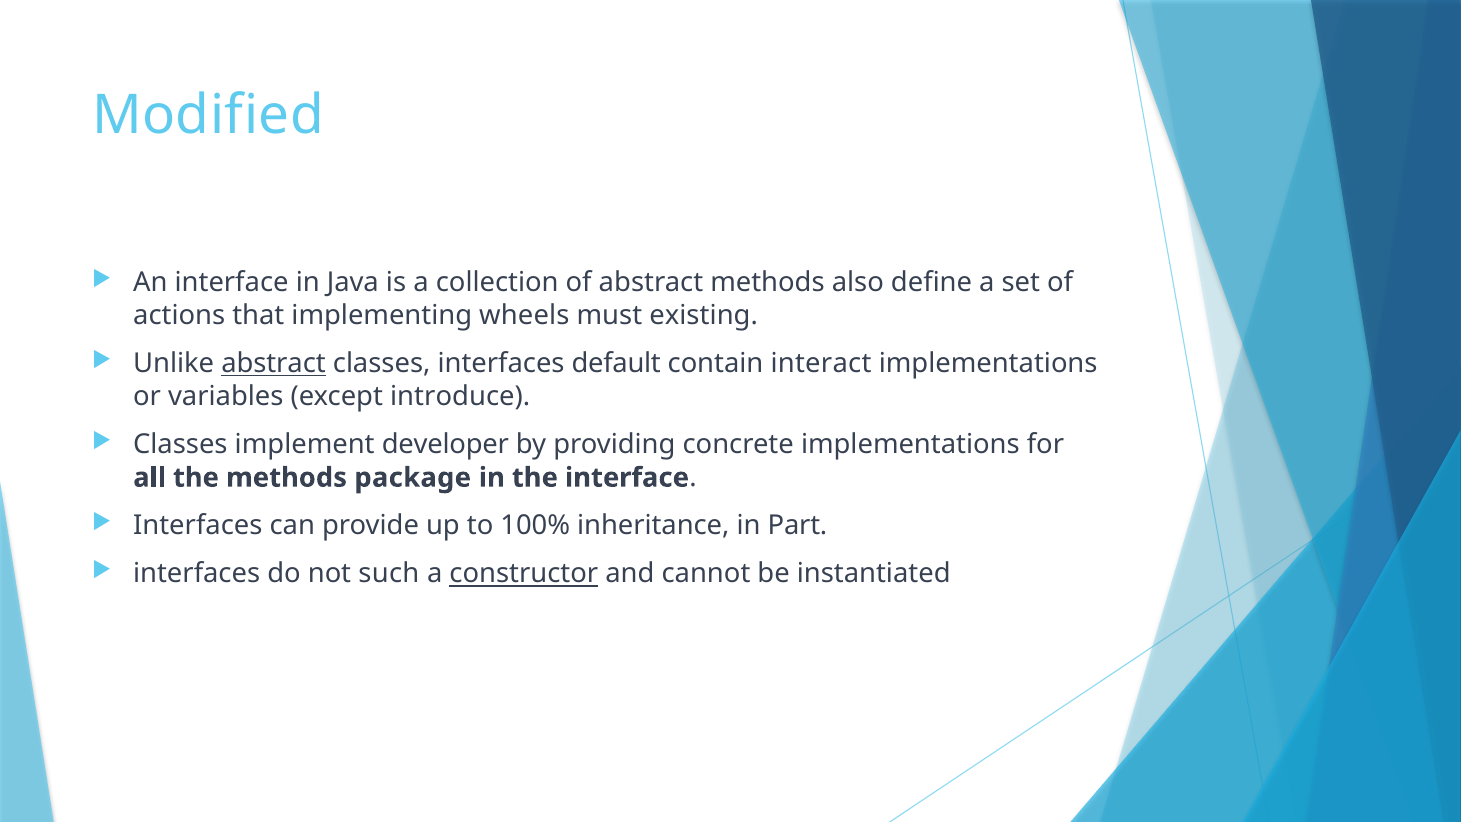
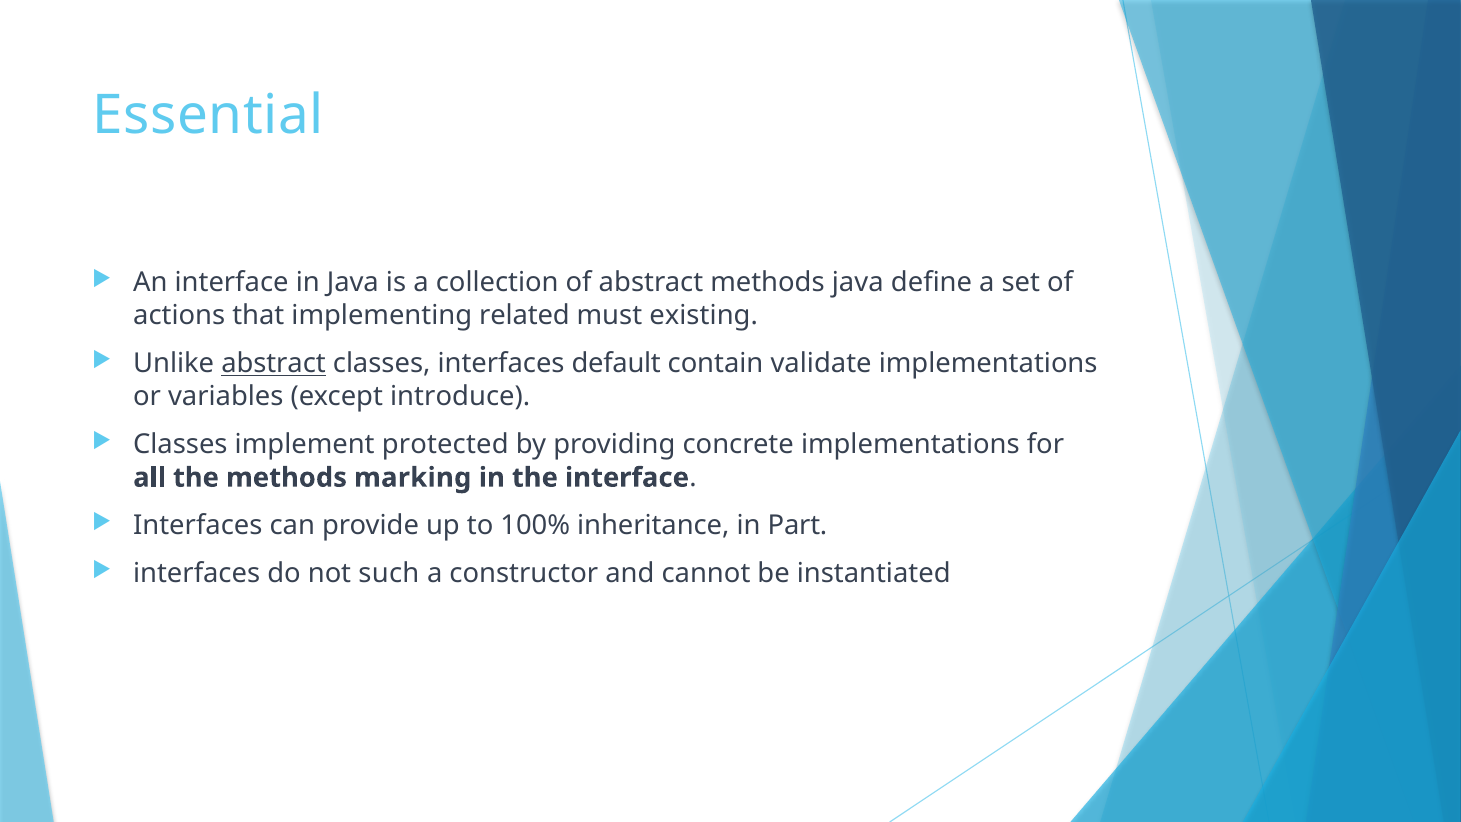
Modified: Modified -> Essential
methods also: also -> java
wheels: wheels -> related
interact: interact -> validate
developer: developer -> protected
package: package -> marking
constructor underline: present -> none
